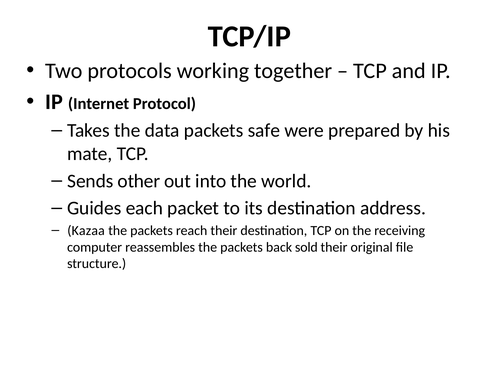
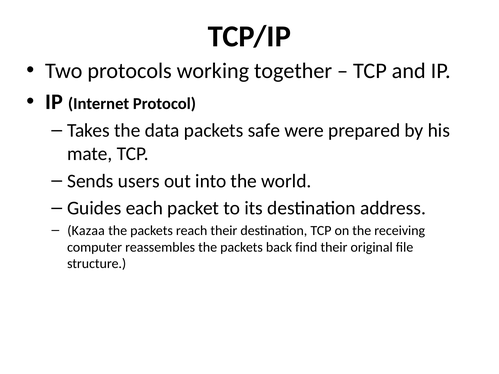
other: other -> users
sold: sold -> find
